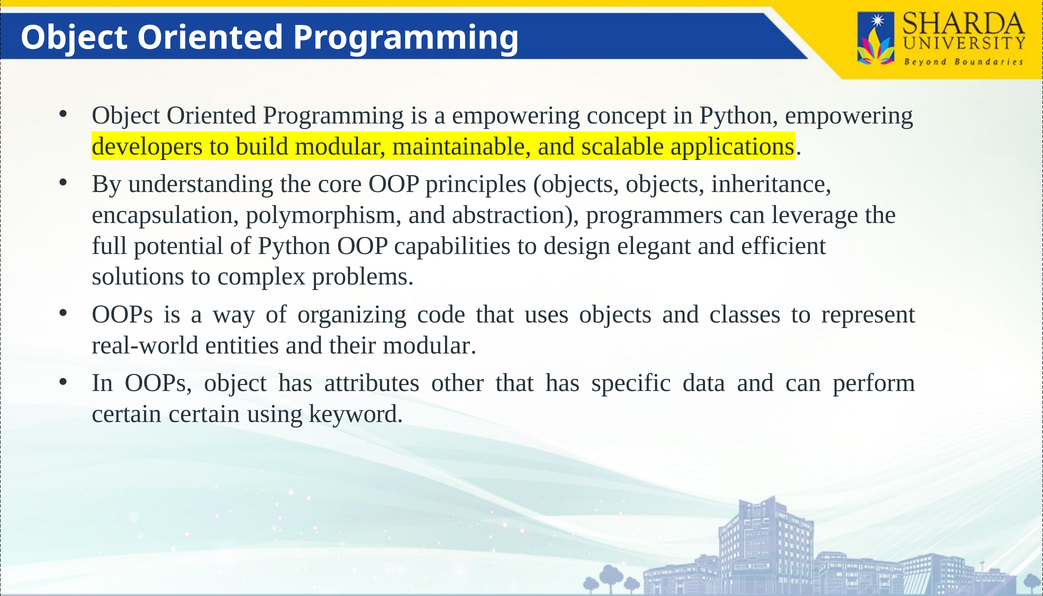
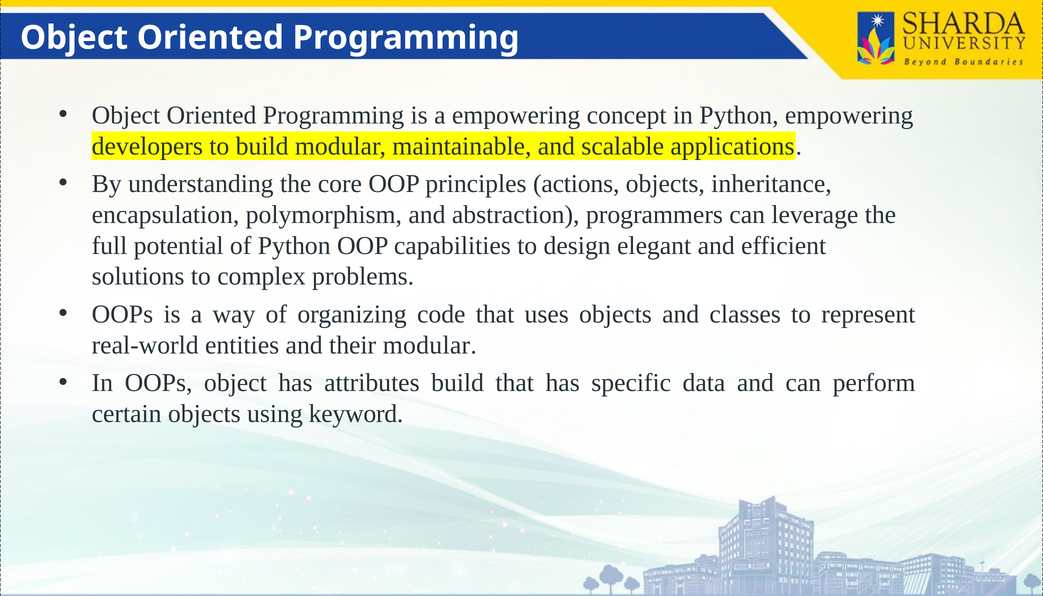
principles objects: objects -> actions
attributes other: other -> build
certain certain: certain -> objects
